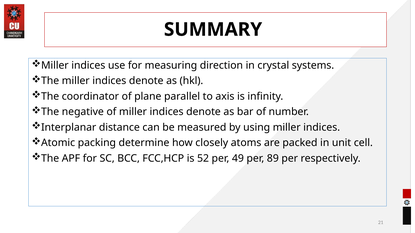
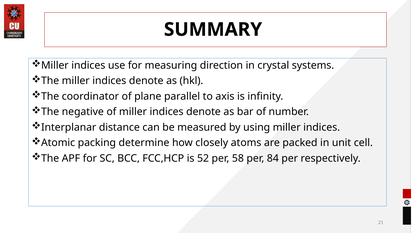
49: 49 -> 58
89: 89 -> 84
